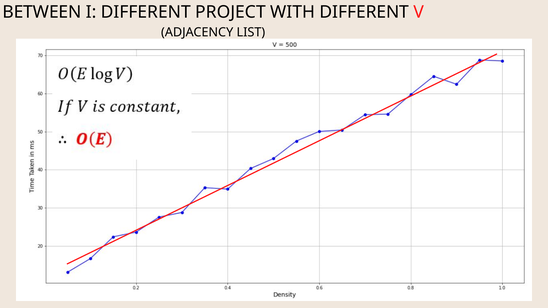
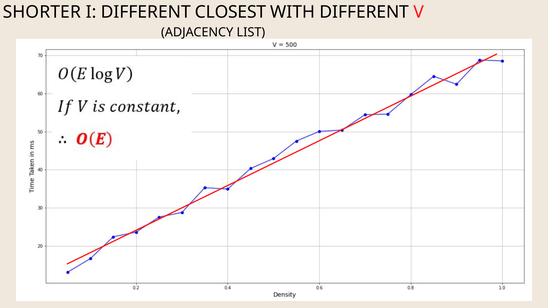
BETWEEN: BETWEEN -> SHORTER
PROJECT: PROJECT -> CLOSEST
